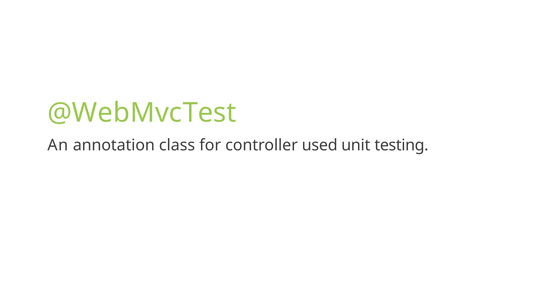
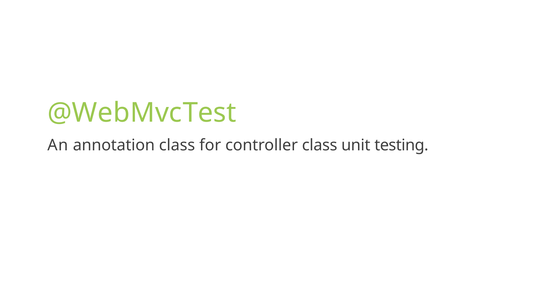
controller used: used -> class
